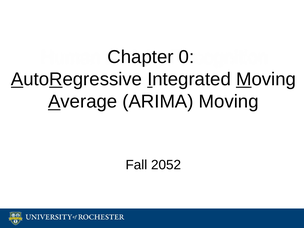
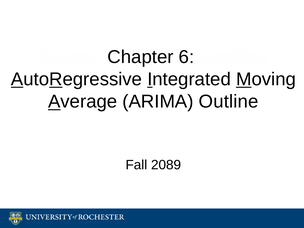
0: 0 -> 6
ARIMA Moving: Moving -> Outline
2052: 2052 -> 2089
